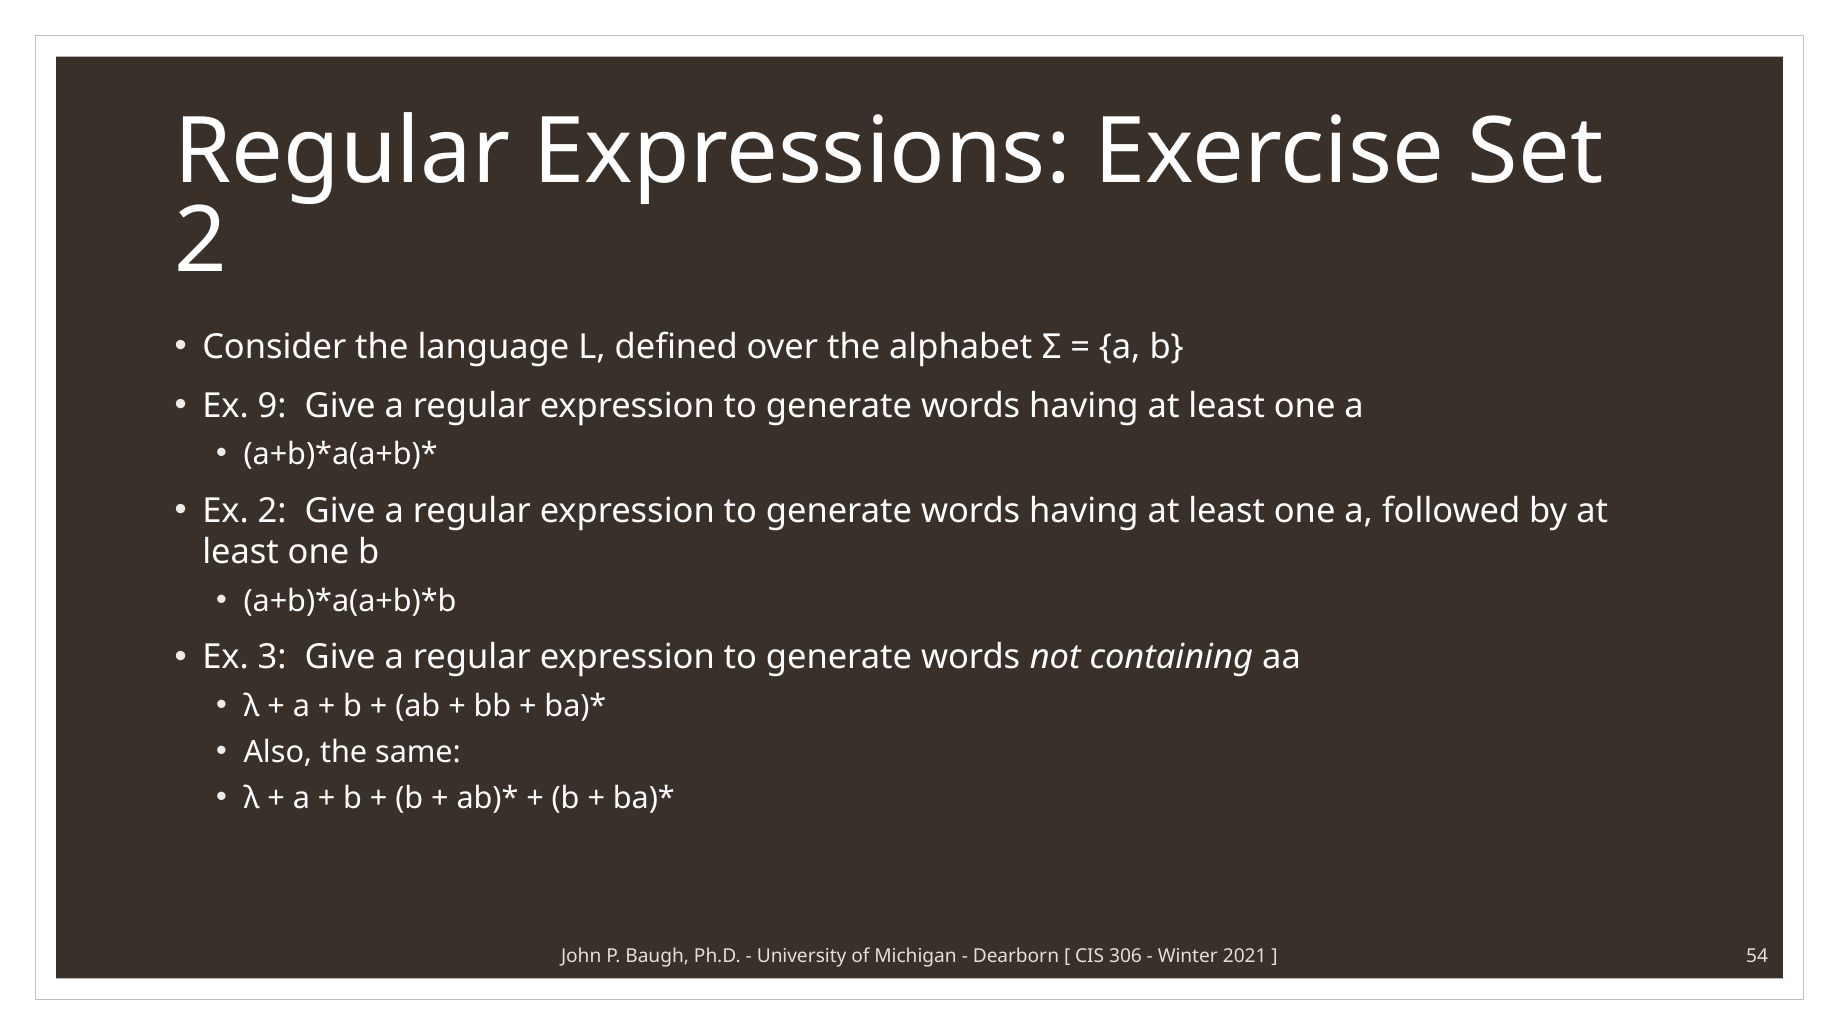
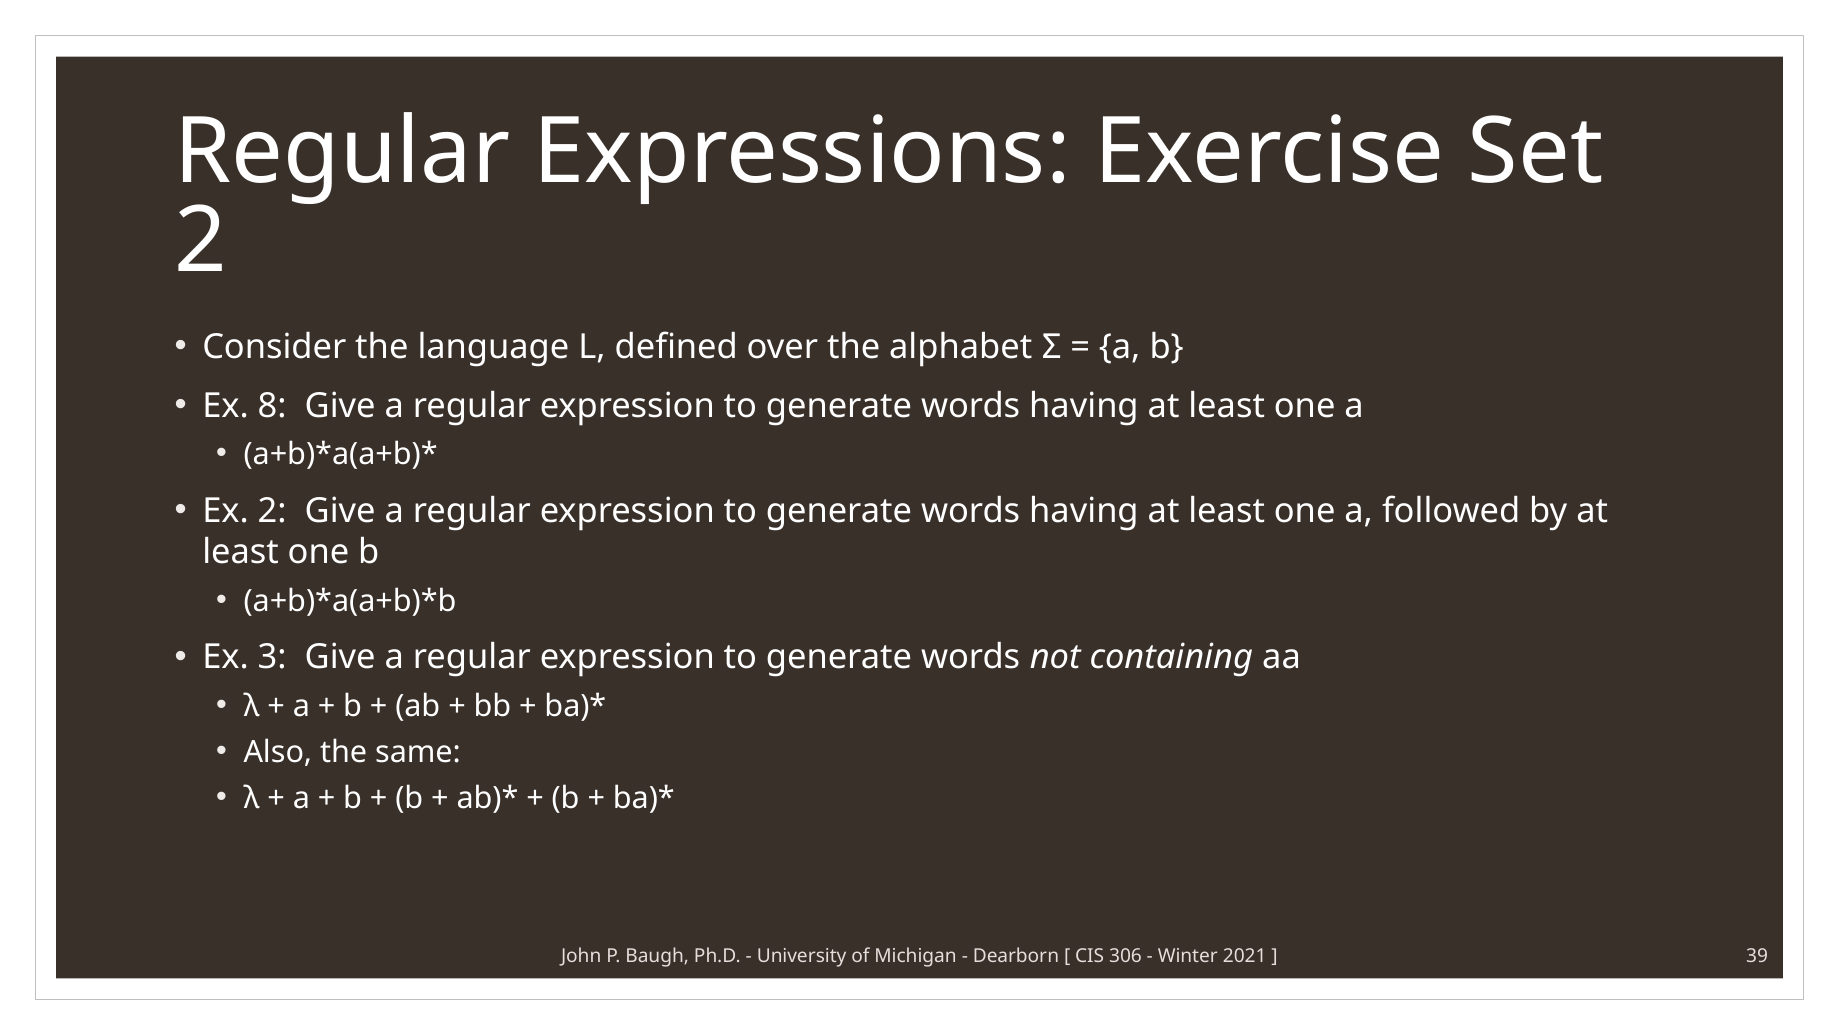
9: 9 -> 8
54: 54 -> 39
